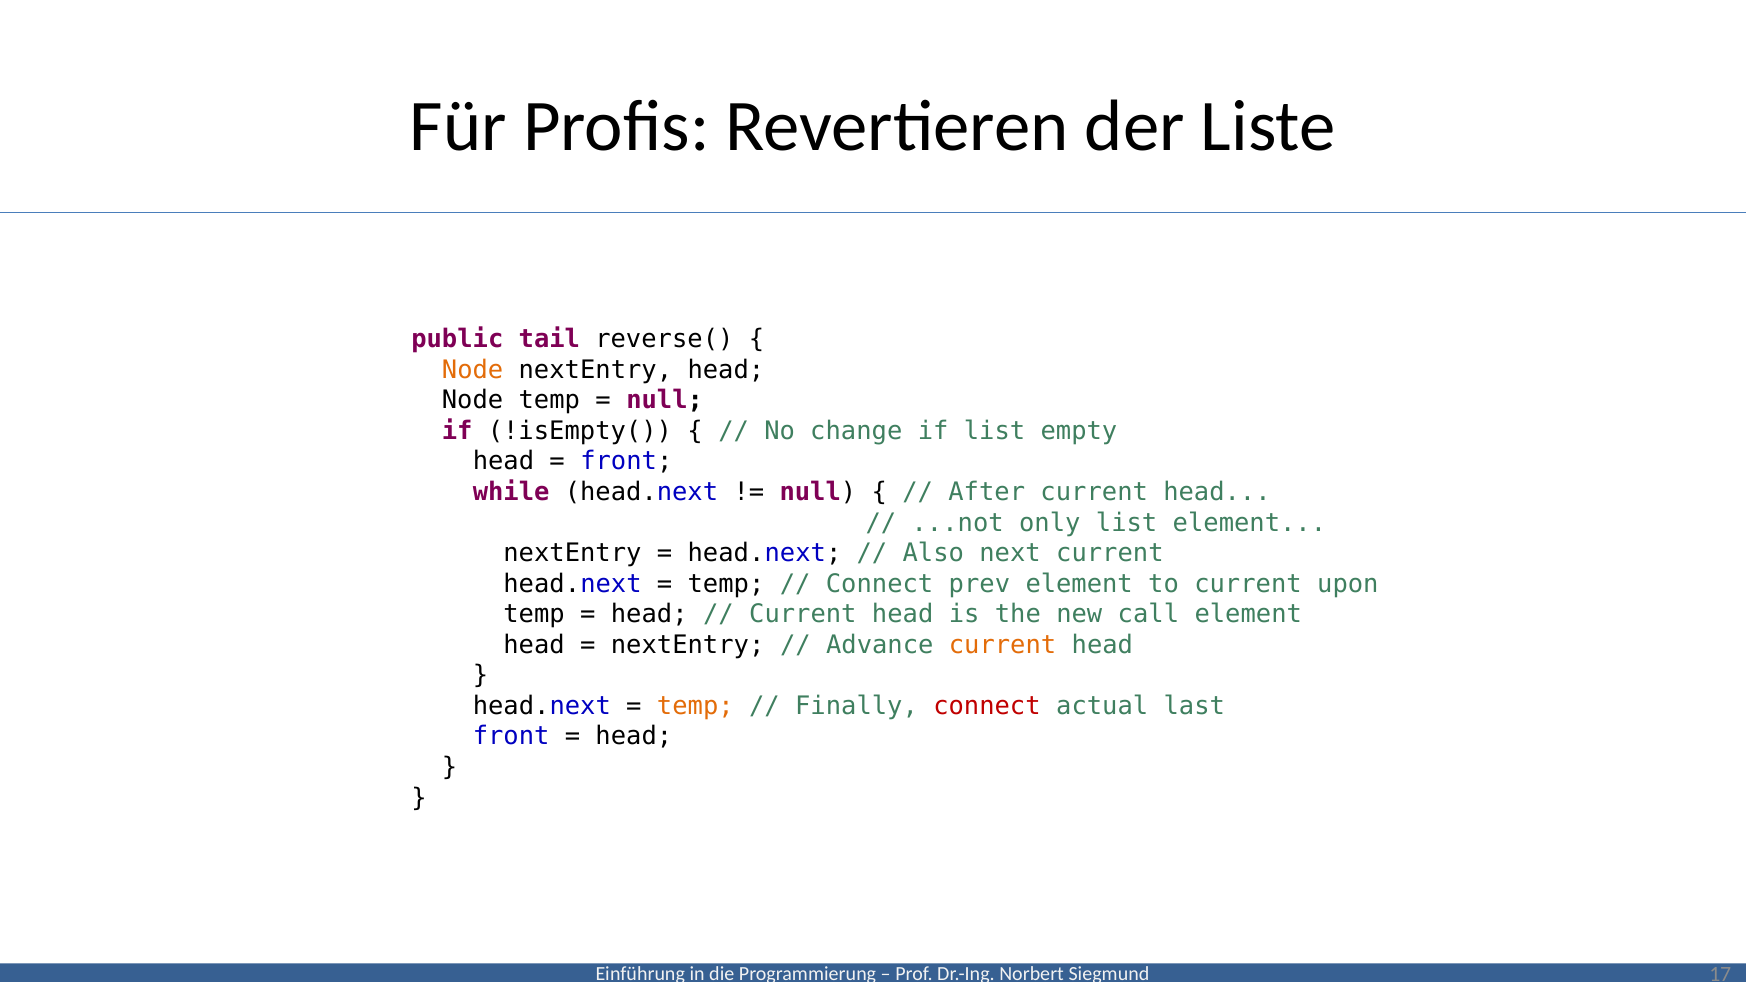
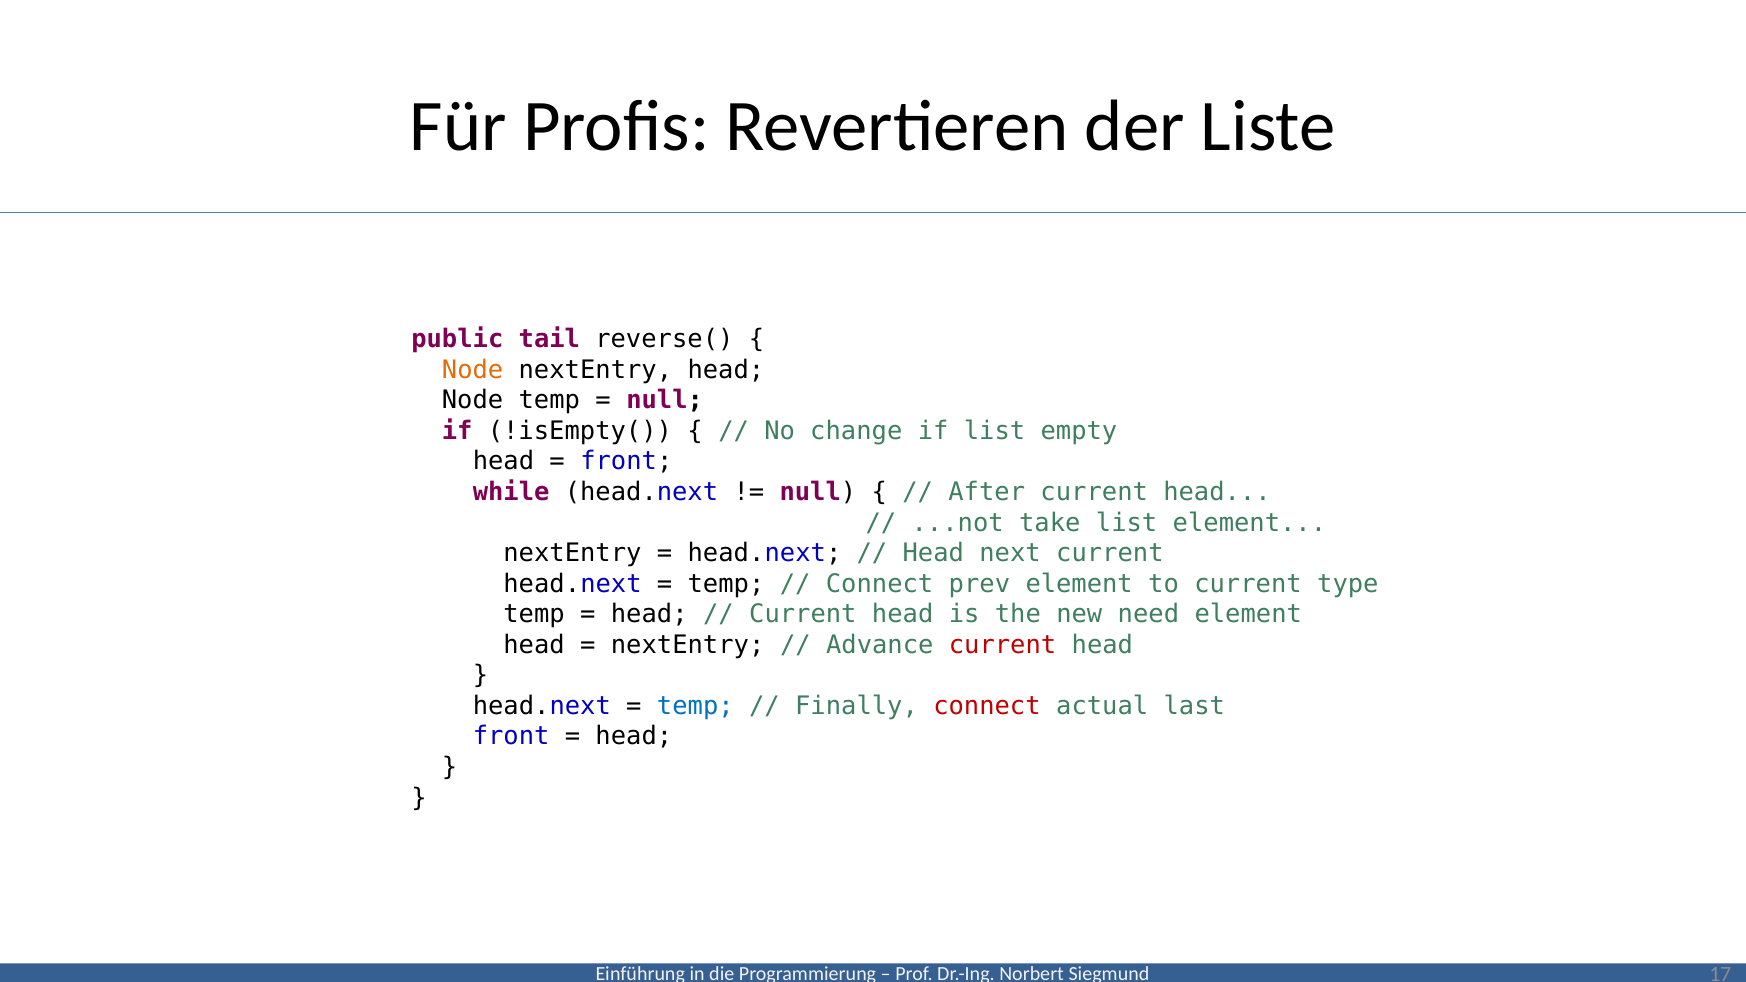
only: only -> take
Also at (933, 553): Also -> Head
upon: upon -> type
call: call -> need
current at (1003, 645) colour: orange -> red
temp at (695, 706) colour: orange -> blue
